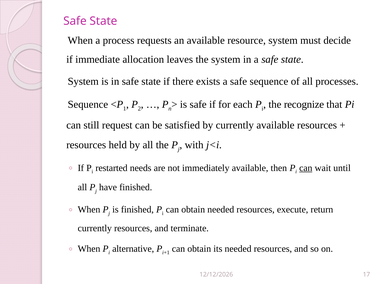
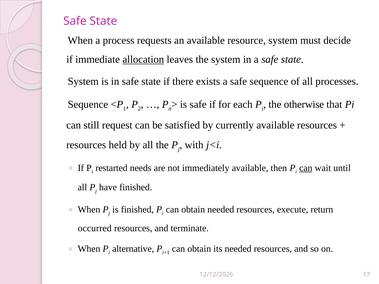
allocation underline: none -> present
recognize: recognize -> otherwise
currently at (95, 228): currently -> occurred
